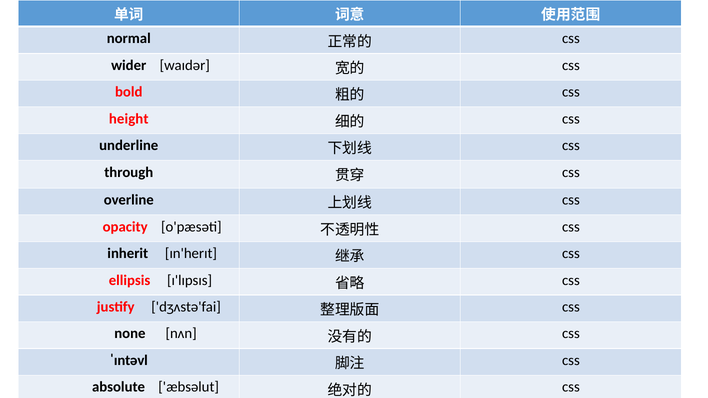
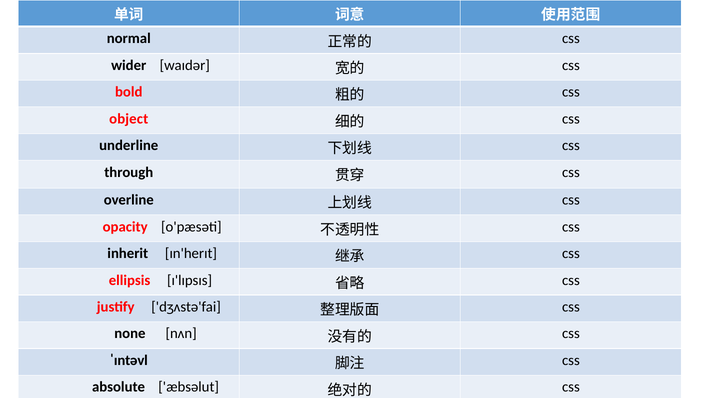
height: height -> object
